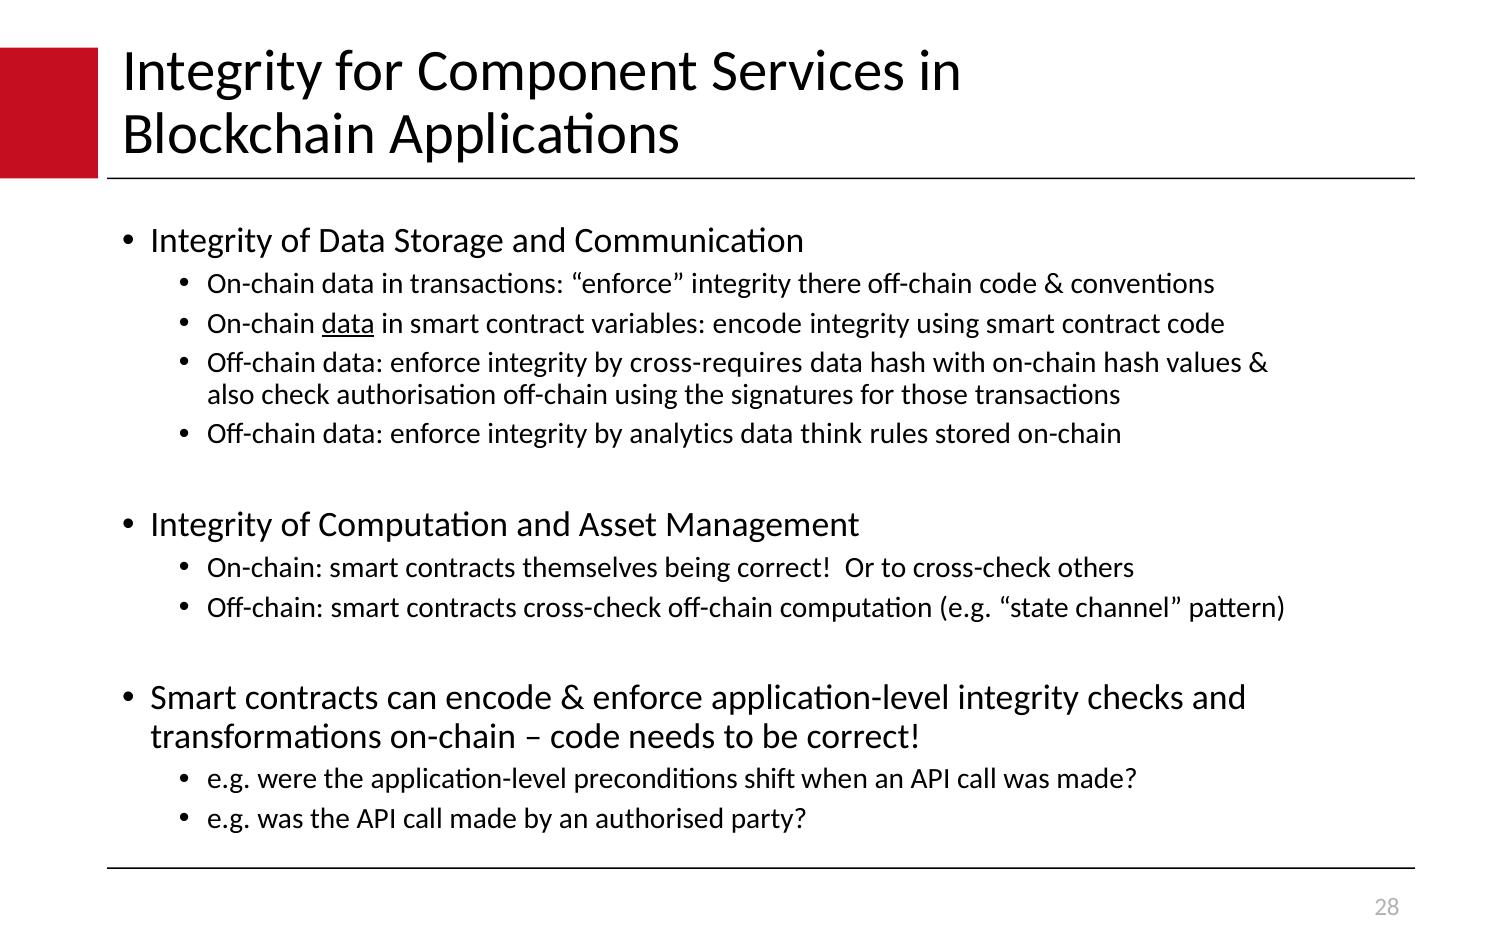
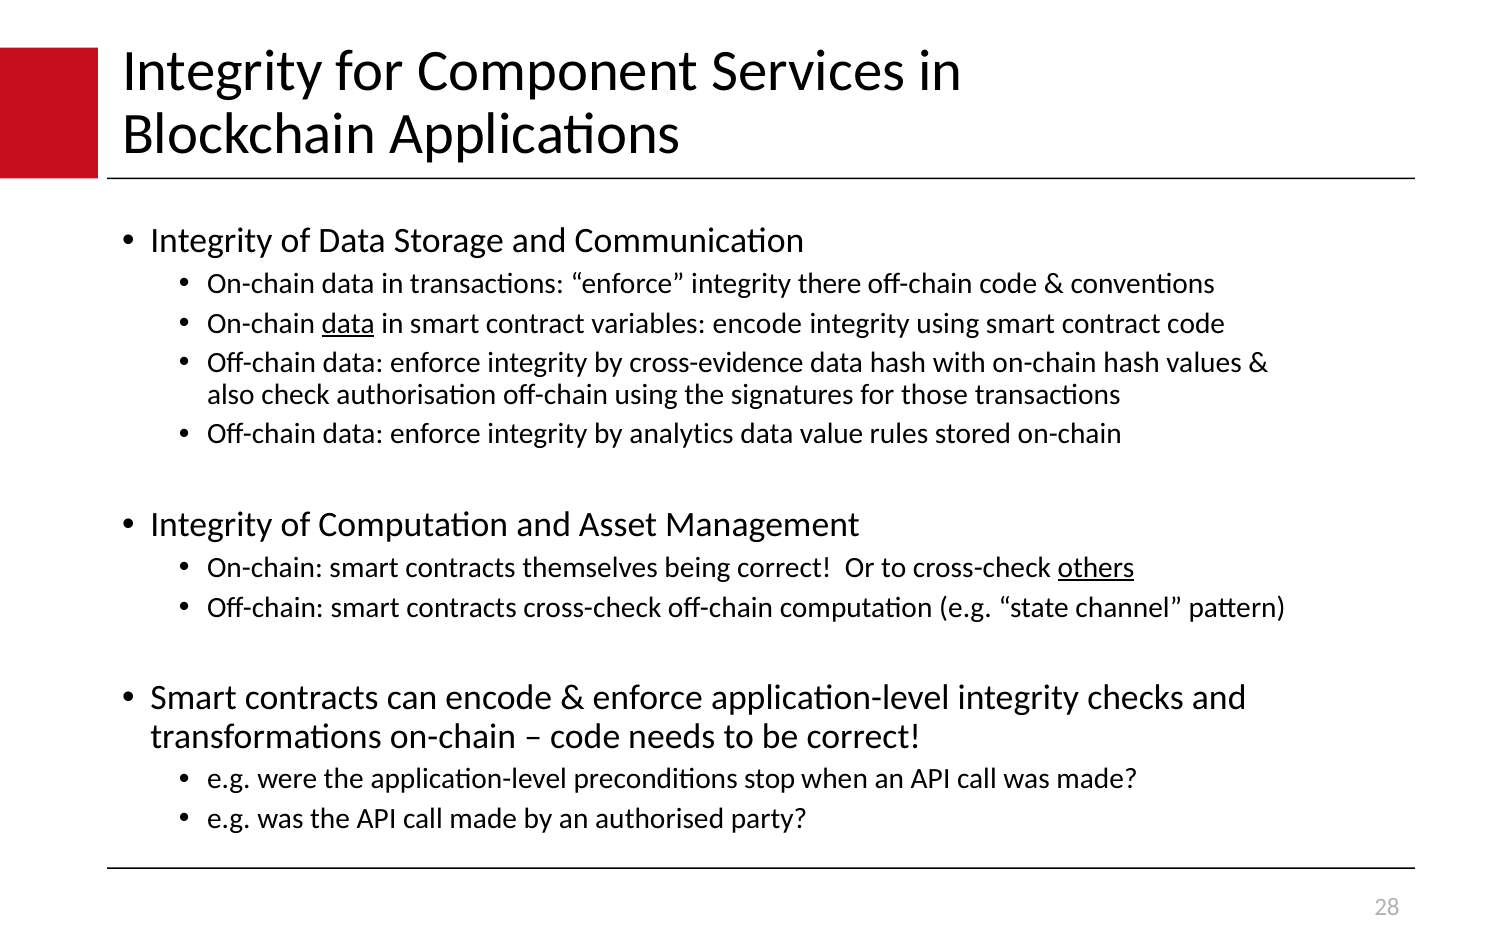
cross-requires: cross-requires -> cross-evidence
think: think -> value
others underline: none -> present
shift: shift -> stop
